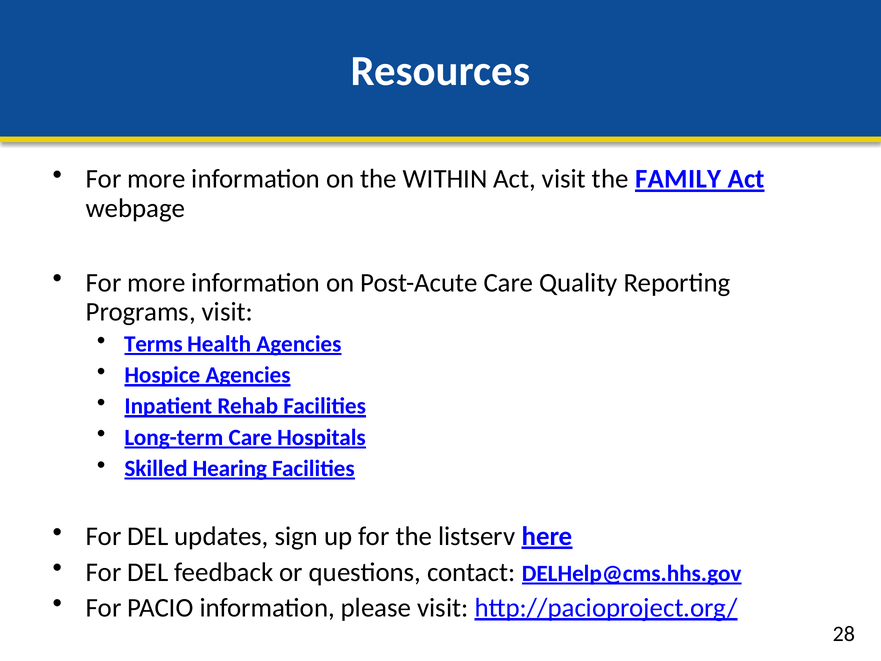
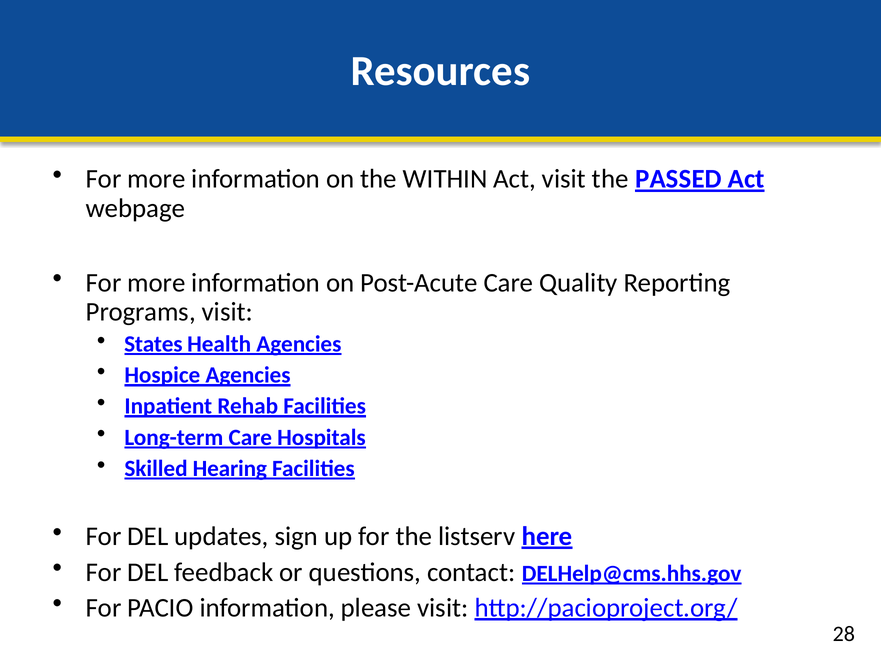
FAMILY: FAMILY -> PASSED
Terms: Terms -> States
